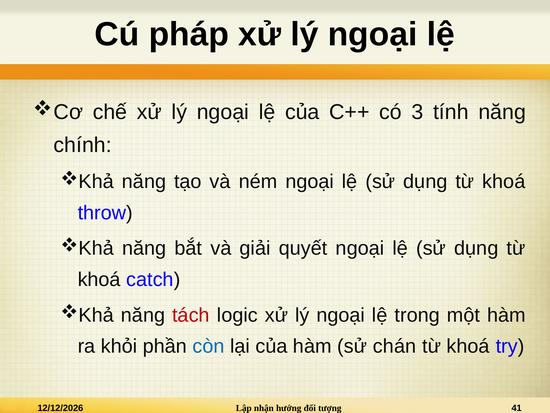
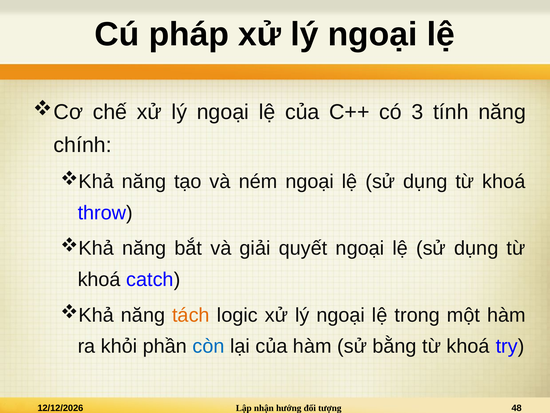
tách colour: red -> orange
chán: chán -> bằng
41: 41 -> 48
